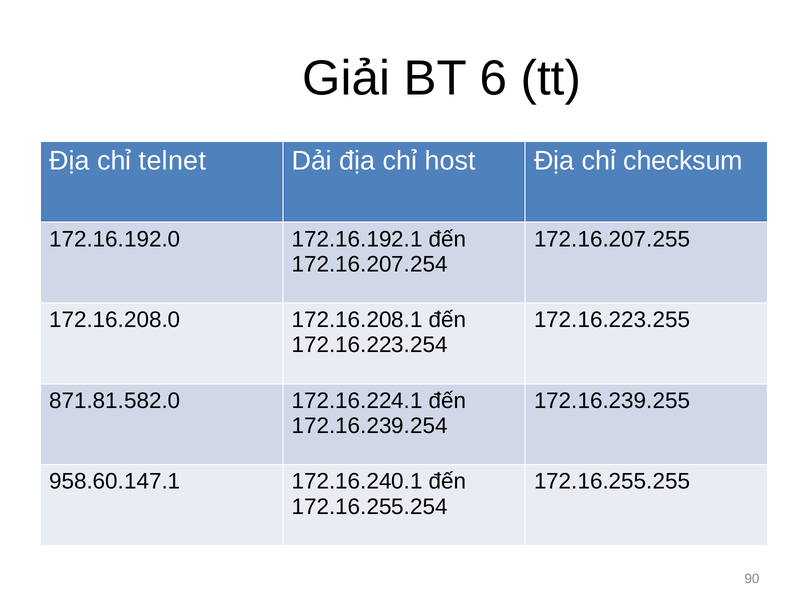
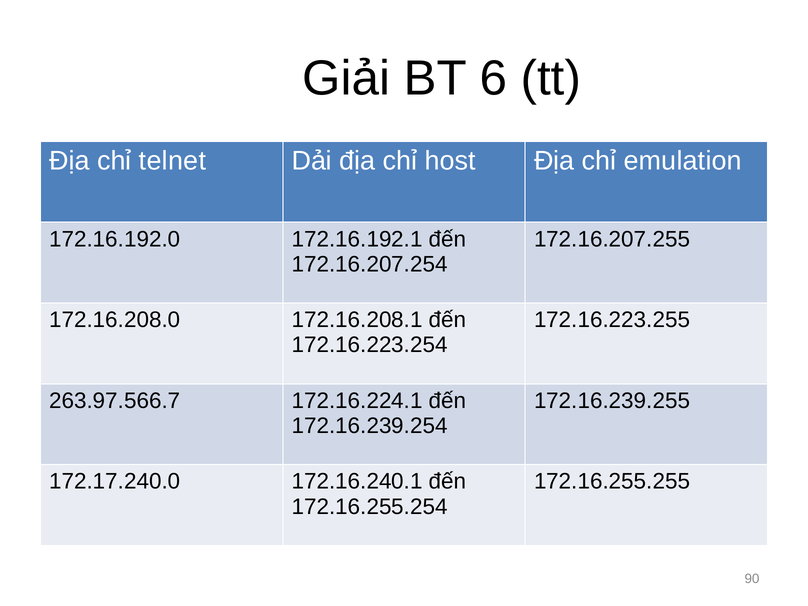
checksum: checksum -> emulation
871.81.582.0: 871.81.582.0 -> 263.97.566.7
958.60.147.1: 958.60.147.1 -> 172.17.240.0
